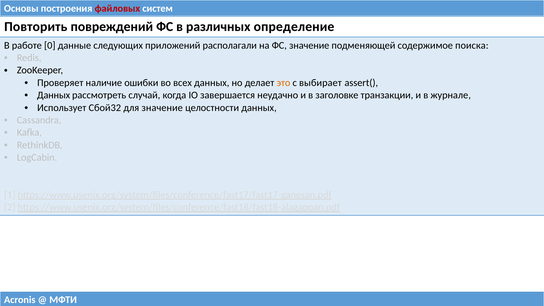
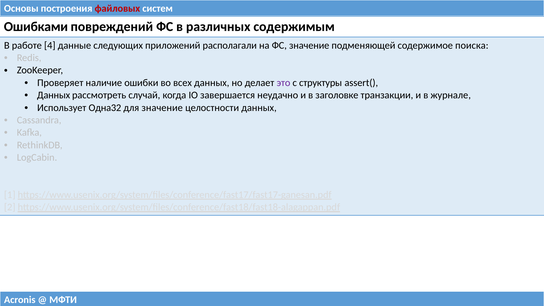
Повторить: Повторить -> Ошибками
определение: определение -> содержимым
0: 0 -> 4
это colour: orange -> purple
выбирает: выбирает -> структуры
Сбой32: Сбой32 -> Одна32
